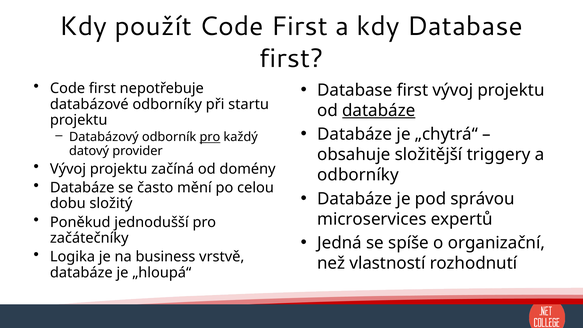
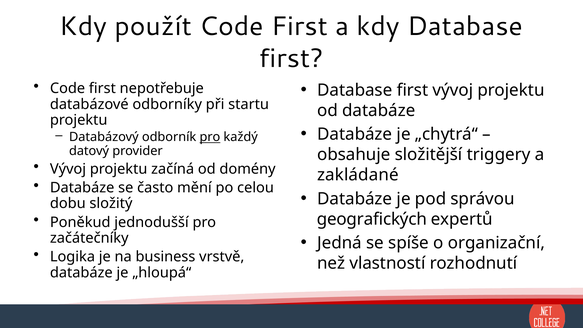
databáze at (379, 110) underline: present -> none
odborníky at (358, 175): odborníky -> zakládané
microservices: microservices -> geografických
